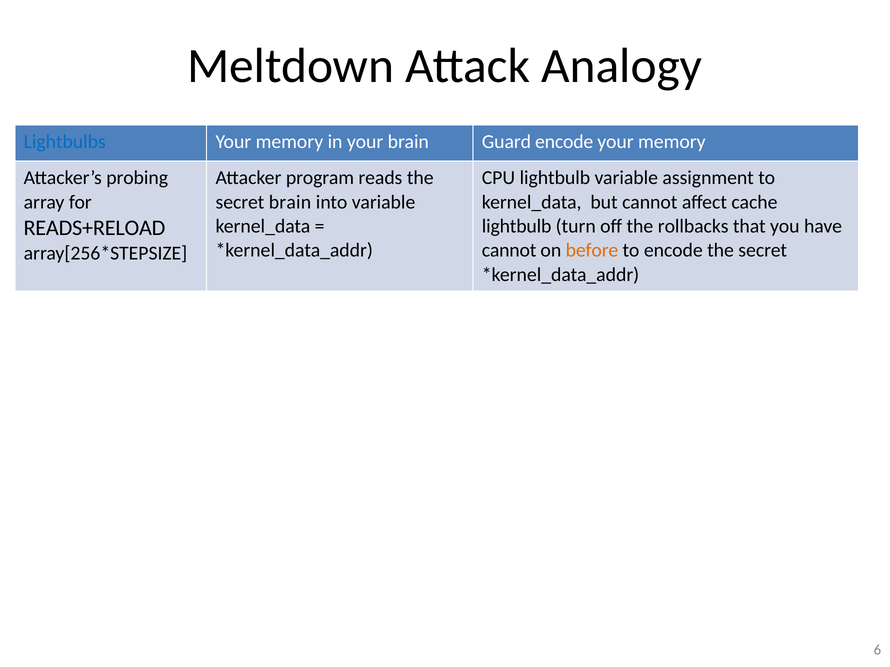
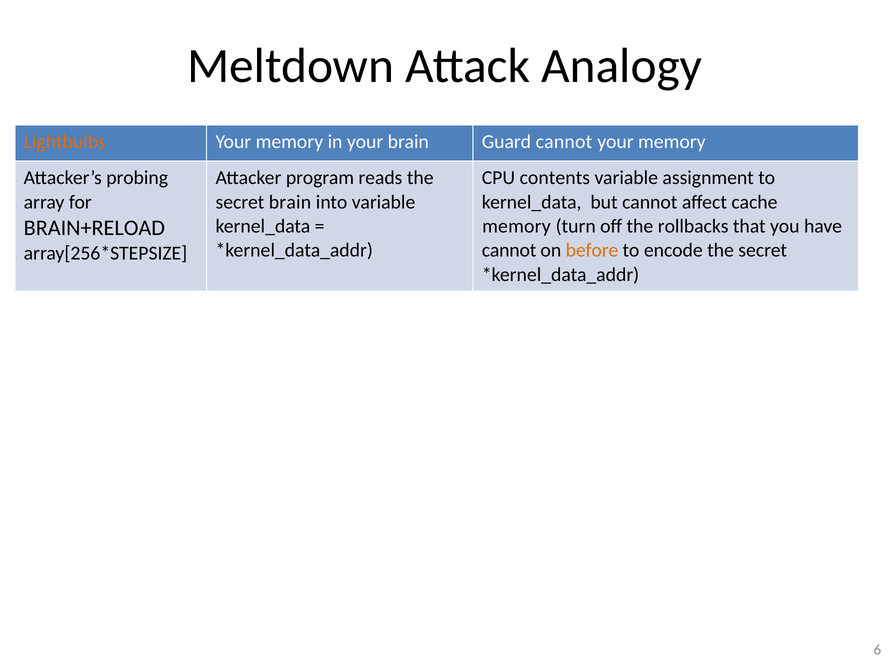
Lightbulbs colour: blue -> orange
Guard encode: encode -> cannot
CPU lightbulb: lightbulb -> contents
lightbulb at (517, 226): lightbulb -> memory
READS+RELOAD: READS+RELOAD -> BRAIN+RELOAD
